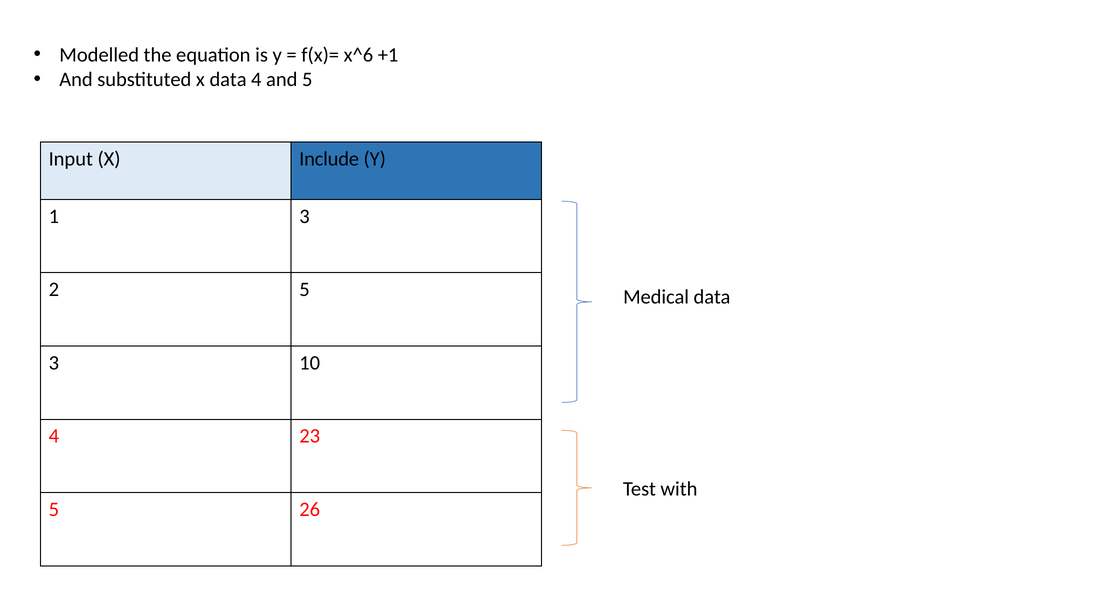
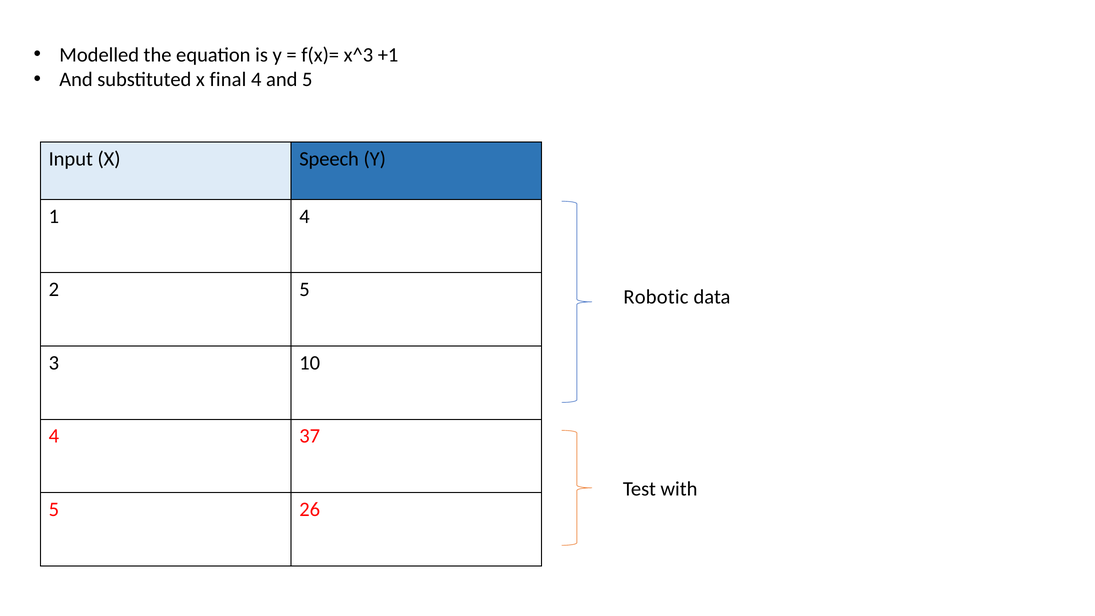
x^6: x^6 -> x^3
x data: data -> final
Include: Include -> Speech
1 3: 3 -> 4
Medical: Medical -> Robotic
23: 23 -> 37
